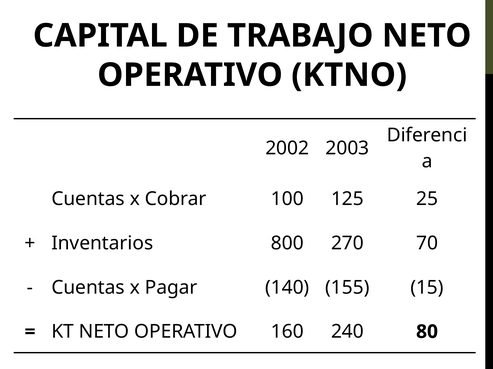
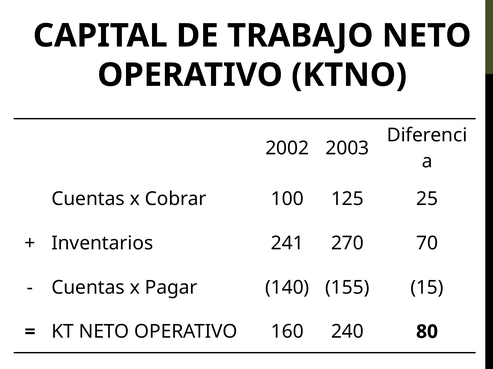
800: 800 -> 241
